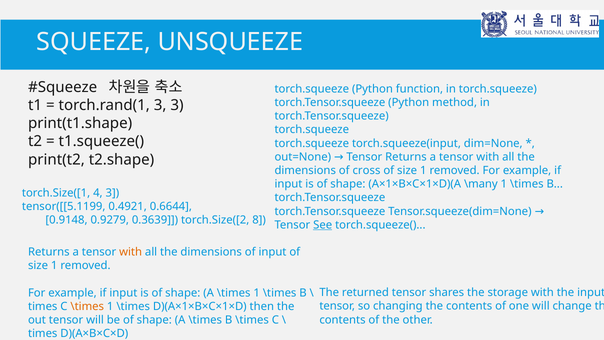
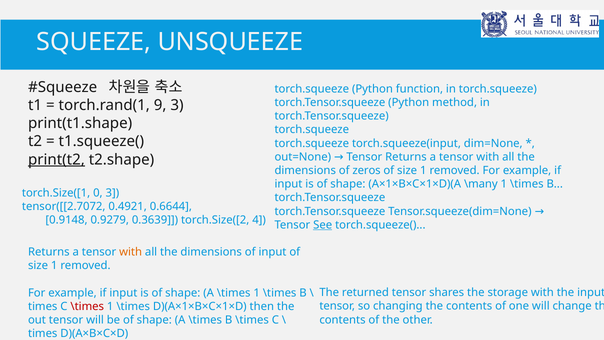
torch.rand(1 3: 3 -> 9
print(t2 underline: none -> present
cross: cross -> zeros
4: 4 -> 0
tensor([[5.1199: tensor([[5.1199 -> tensor([[2.7072
8: 8 -> 4
\times at (87, 306) colour: orange -> red
